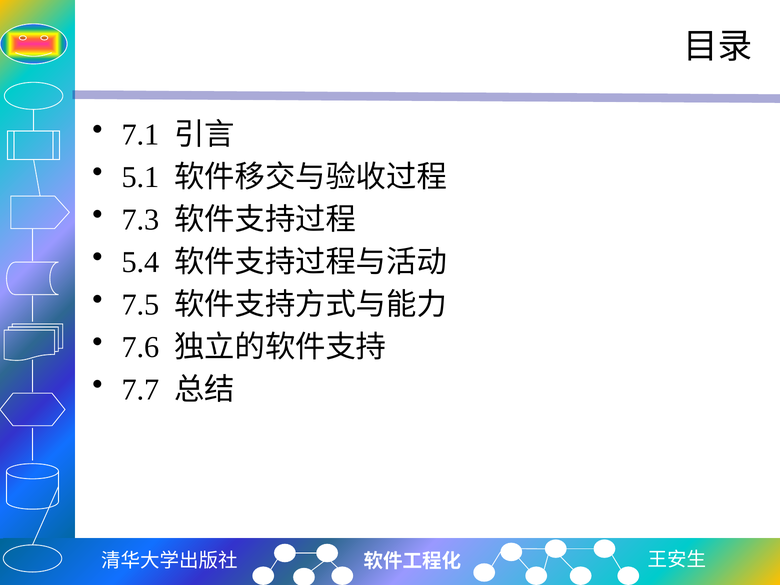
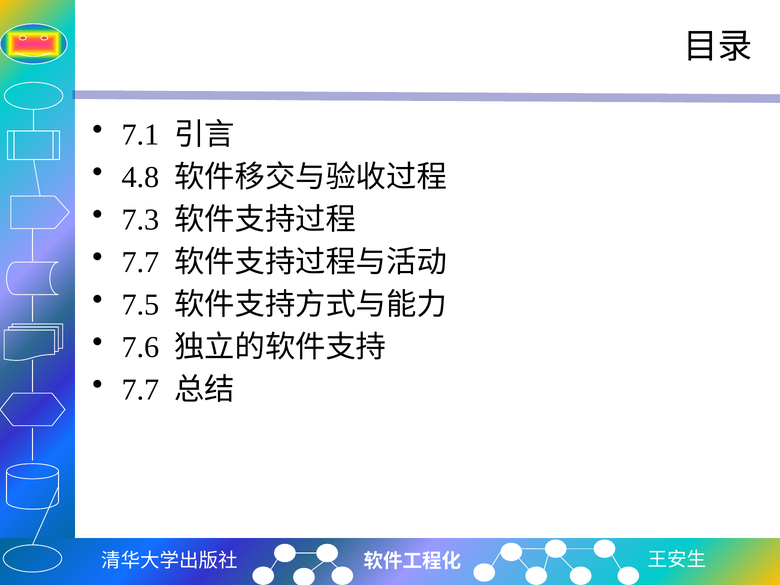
5.1: 5.1 -> 4.8
5.4 at (140, 262): 5.4 -> 7.7
